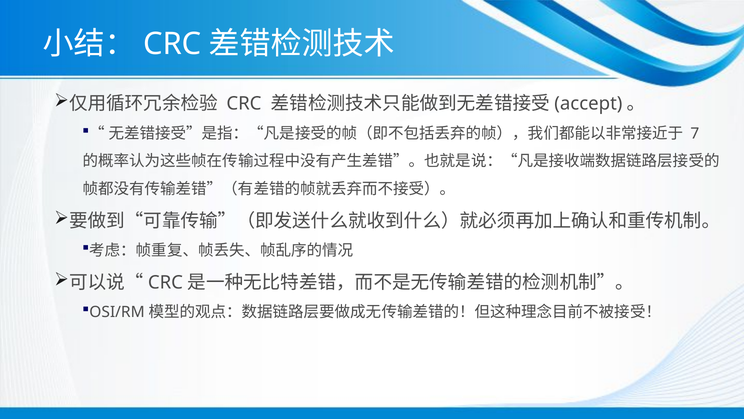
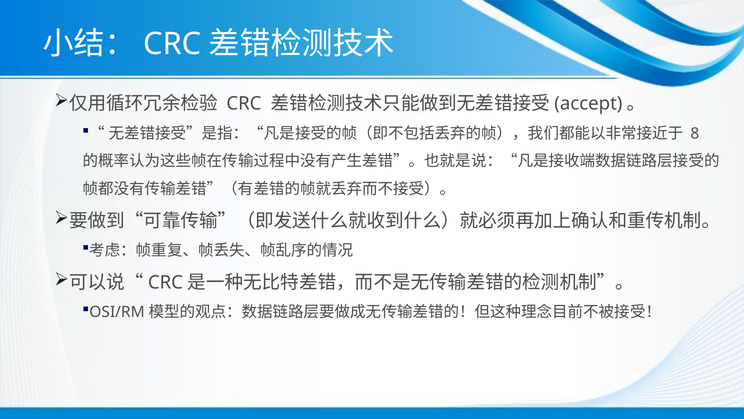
7: 7 -> 8
